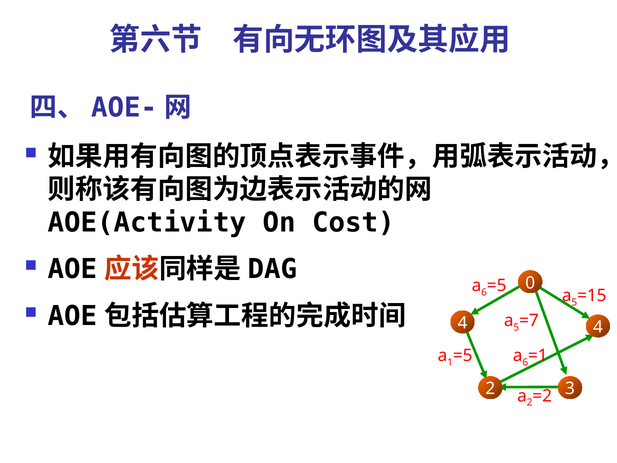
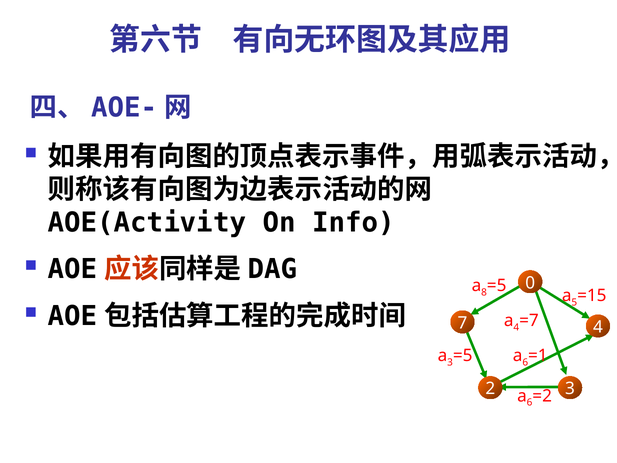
Cost: Cost -> Info
6 at (484, 292): 6 -> 8
4 at (462, 323): 4 -> 7
5 at (516, 327): 5 -> 4
1 at (450, 362): 1 -> 3
2 at (530, 402): 2 -> 6
